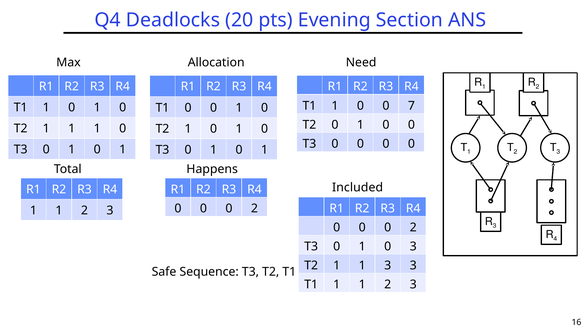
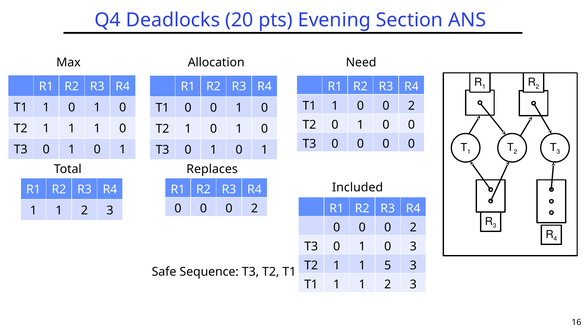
1 0 0 7: 7 -> 2
Happens: Happens -> Replaces
1 3: 3 -> 5
